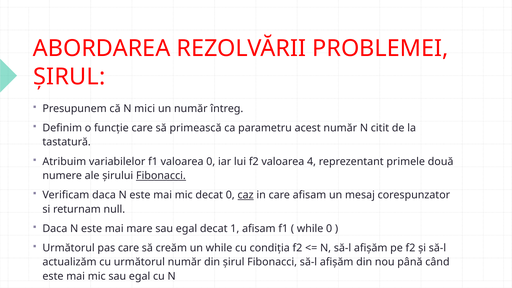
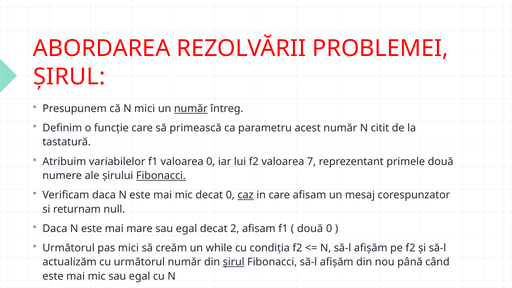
număr at (191, 109) underline: none -> present
4: 4 -> 7
1: 1 -> 2
while at (310, 229): while -> două
pas care: care -> mici
șirul at (234, 262) underline: none -> present
